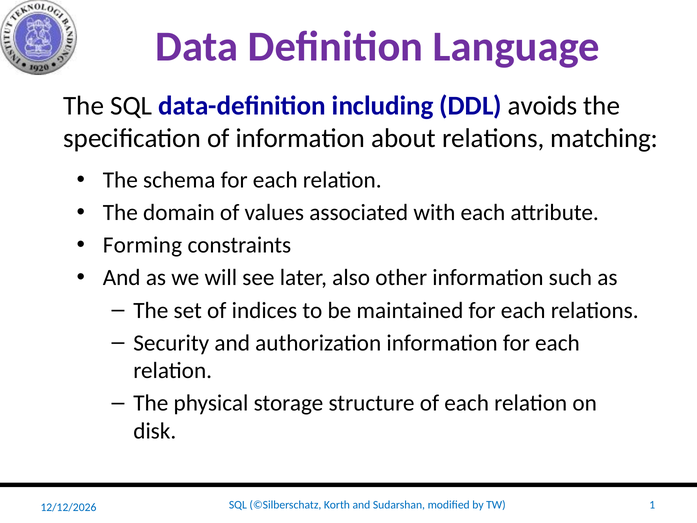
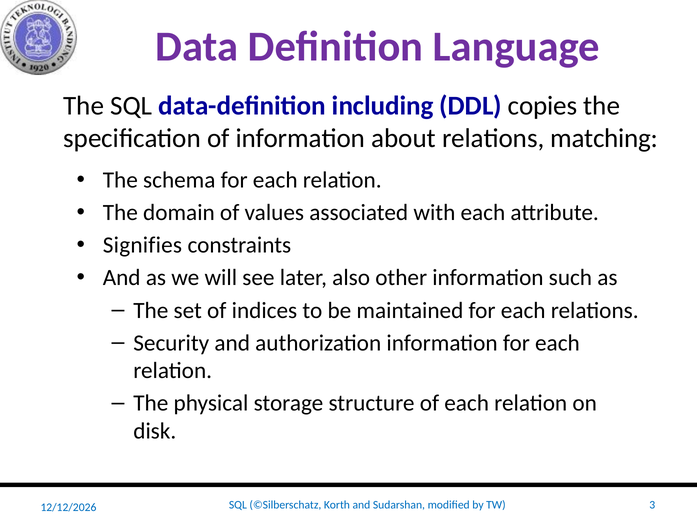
avoids: avoids -> copies
Forming: Forming -> Signifies
1: 1 -> 3
